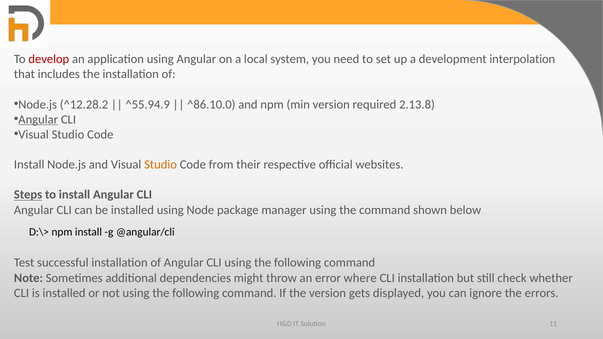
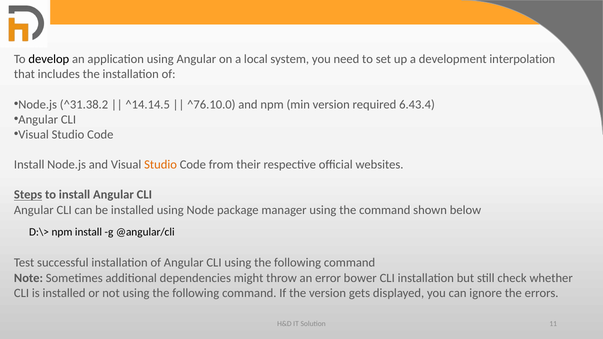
develop colour: red -> black
^12.28.2: ^12.28.2 -> ^31.38.2
^55.94.9: ^55.94.9 -> ^14.14.5
^86.10.0: ^86.10.0 -> ^76.10.0
2.13.8: 2.13.8 -> 6.43.4
Angular at (38, 120) underline: present -> none
where: where -> bower
